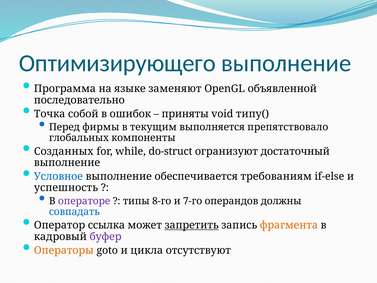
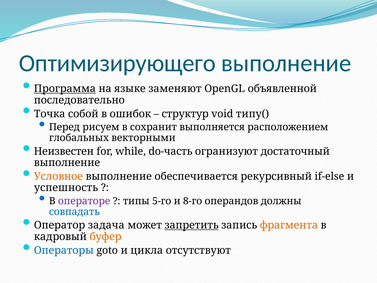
Программа underline: none -> present
приняты: приняты -> структур
фирмы: фирмы -> рисуем
текущим: текущим -> сохранит
препятствовало: препятствовало -> расположением
компоненты: компоненты -> векторными
Созданных: Созданных -> Неизвестен
do-struct: do-struct -> do-часть
Условное colour: blue -> orange
требованиям: требованиям -> рекурсивный
8-го: 8-го -> 5-го
7-го: 7-го -> 8-го
ссылка: ссылка -> задача
буфер colour: purple -> orange
Операторы colour: orange -> blue
